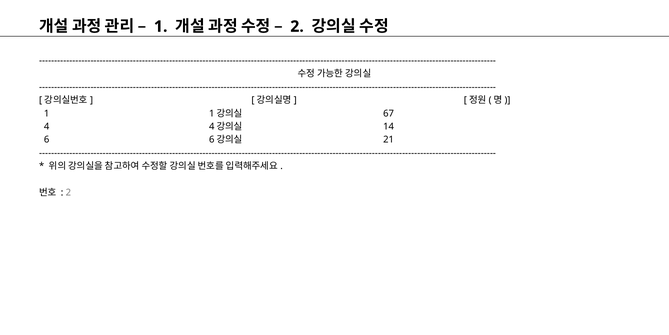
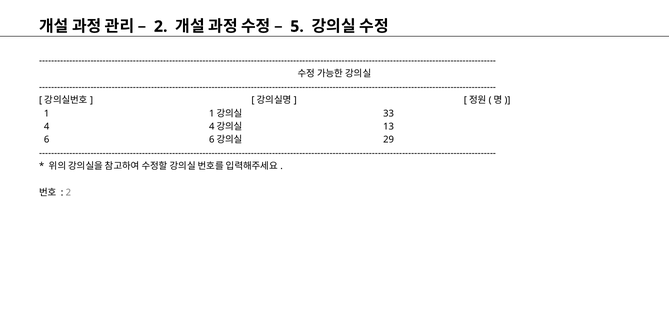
1 at (161, 26): 1 -> 2
2 at (297, 26): 2 -> 5
67: 67 -> 33
14: 14 -> 13
21: 21 -> 29
